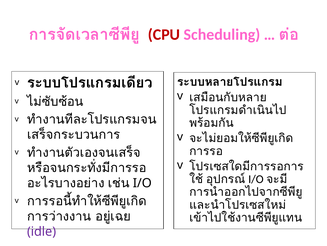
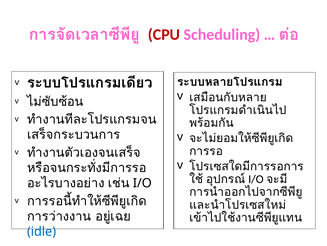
idle colour: purple -> blue
